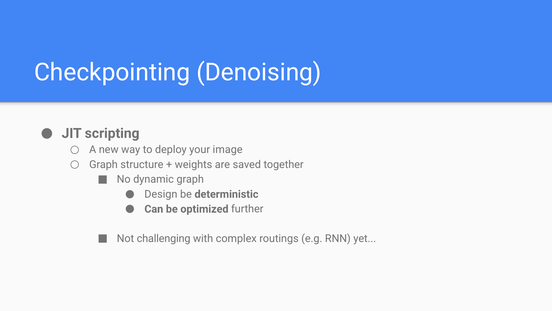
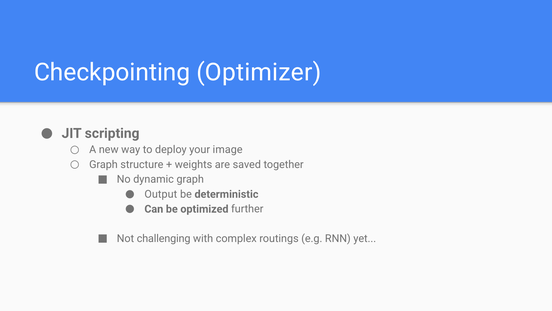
Denoising: Denoising -> Optimizer
Design: Design -> Output
